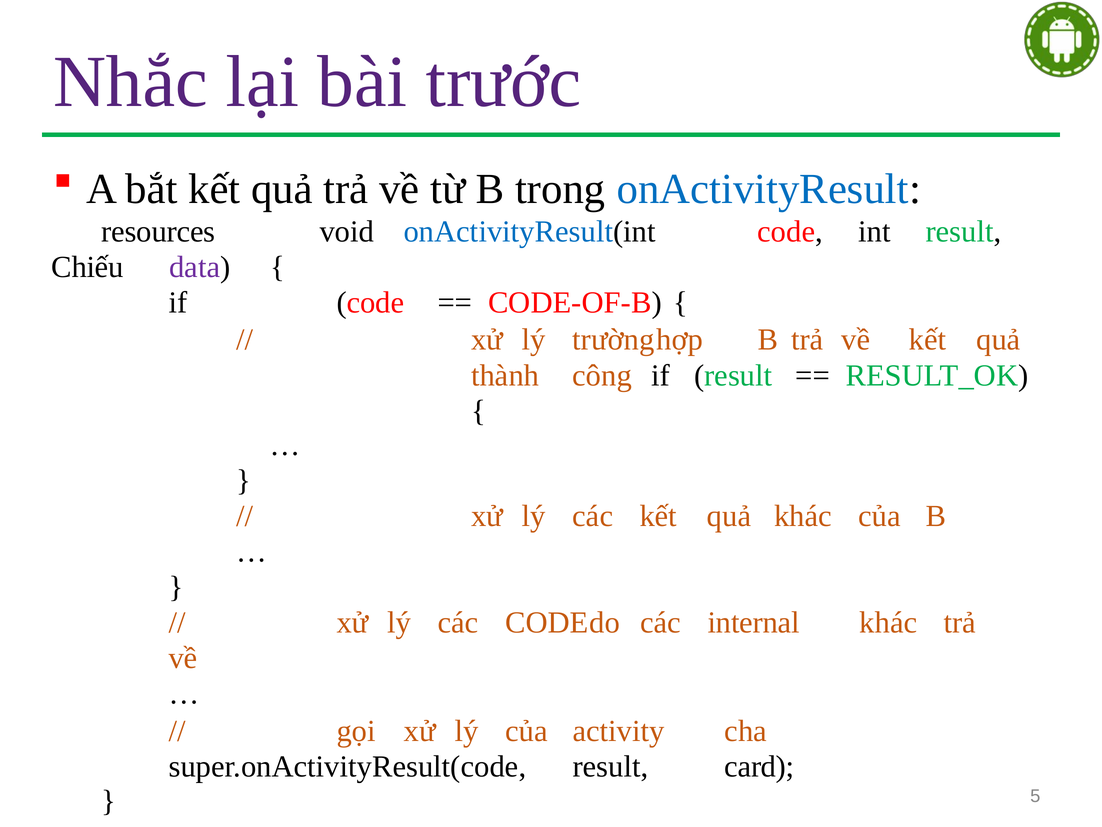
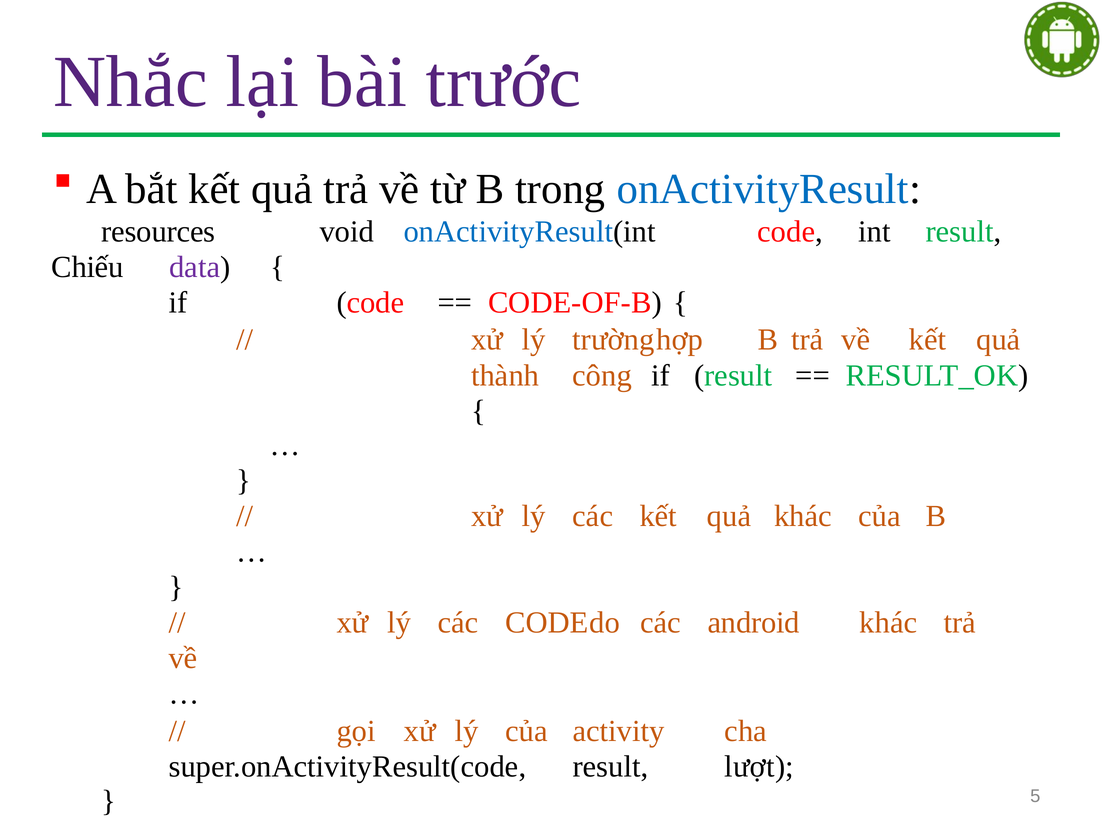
internal: internal -> android
card: card -> lượt
